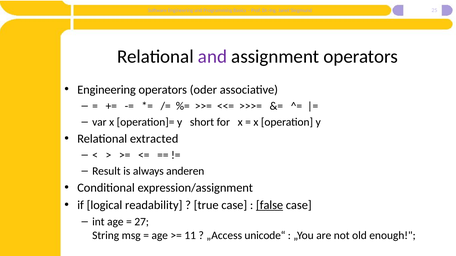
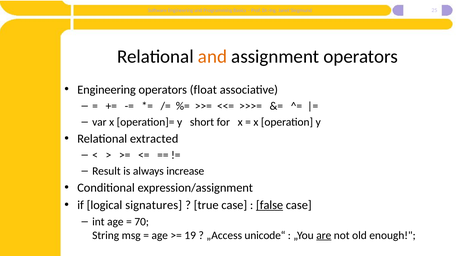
and at (212, 57) colour: purple -> orange
oder: oder -> float
anderen: anderen -> increase
readability: readability -> signatures
27: 27 -> 70
11: 11 -> 19
are underline: none -> present
